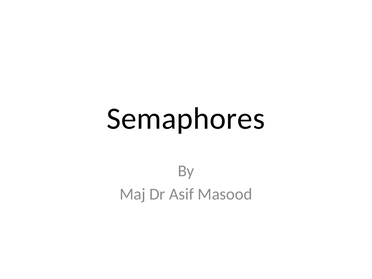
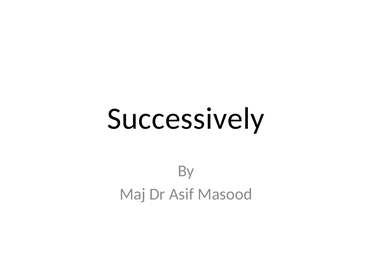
Semaphores: Semaphores -> Successively
